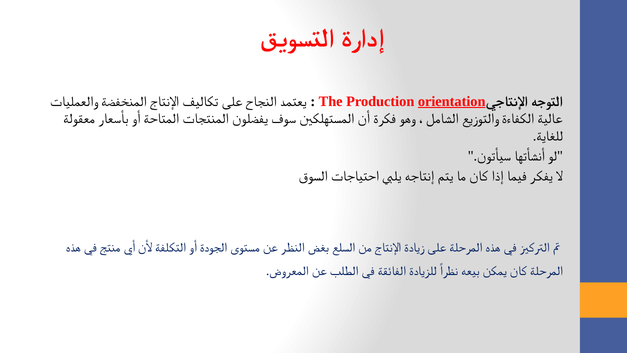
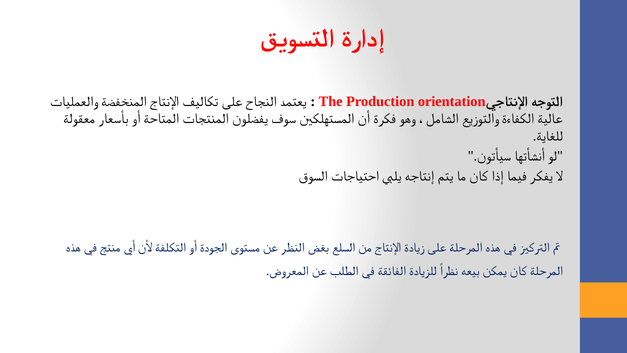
orientation underline: present -> none
